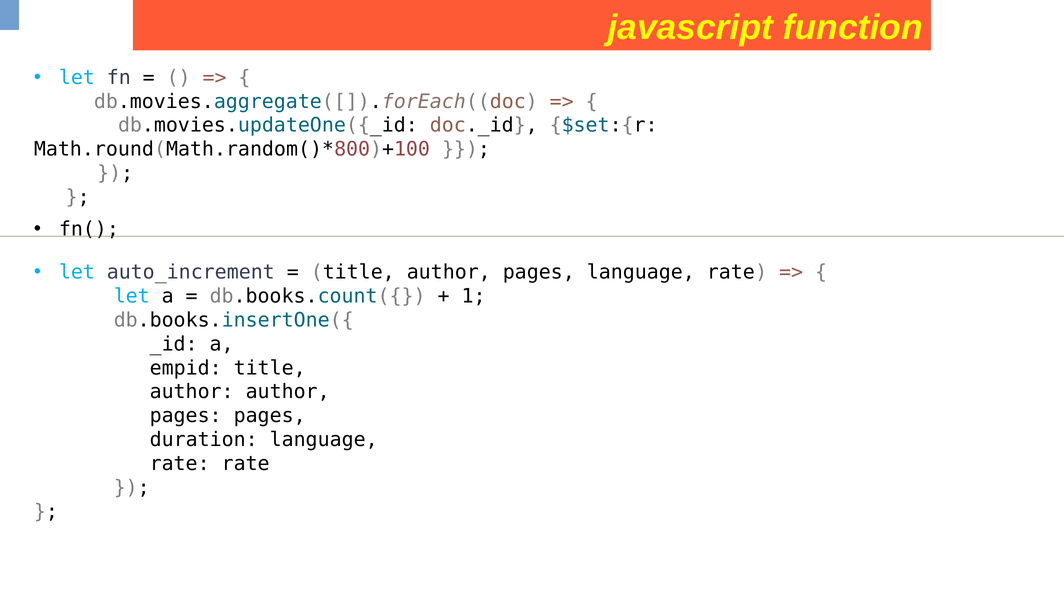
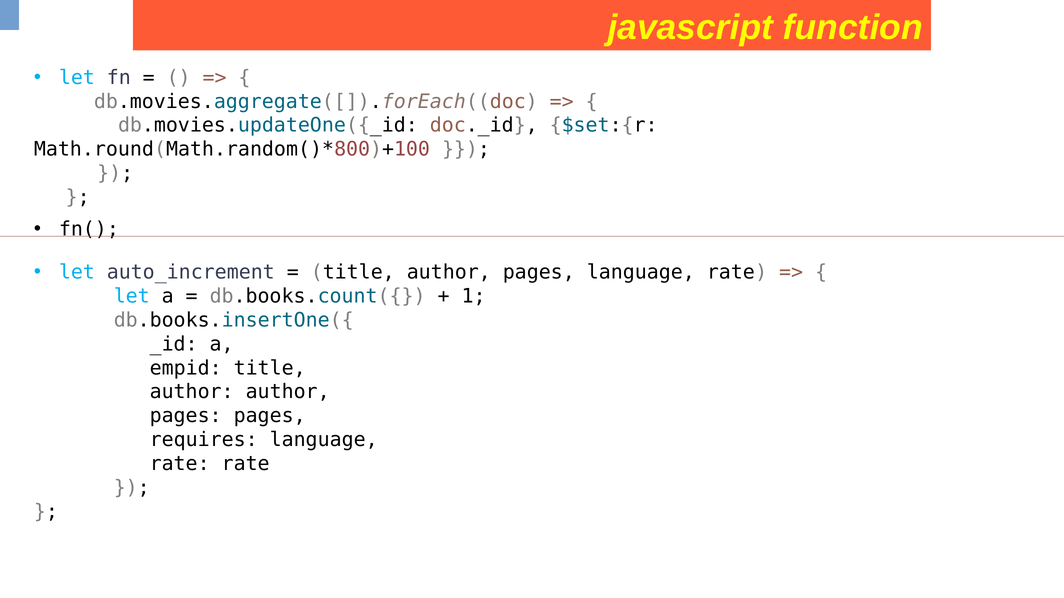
duration: duration -> requires
